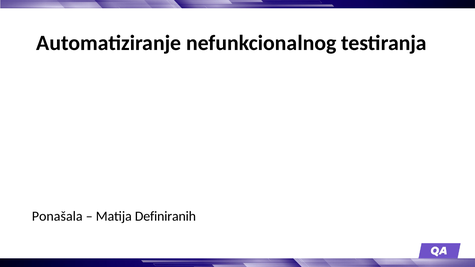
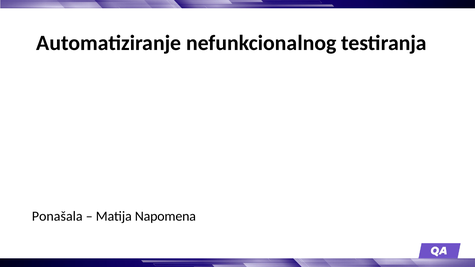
Definiranih: Definiranih -> Napomena
